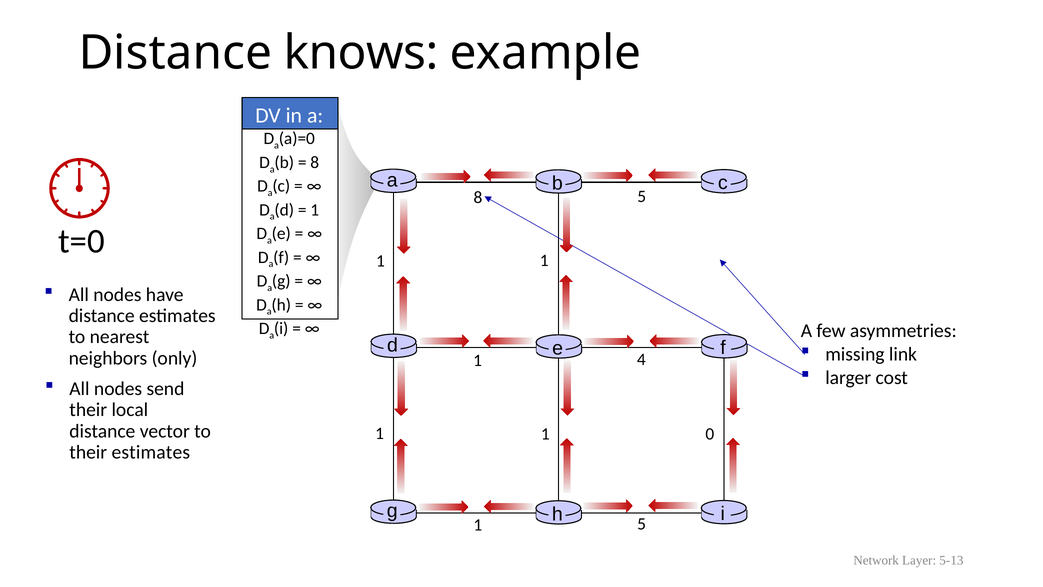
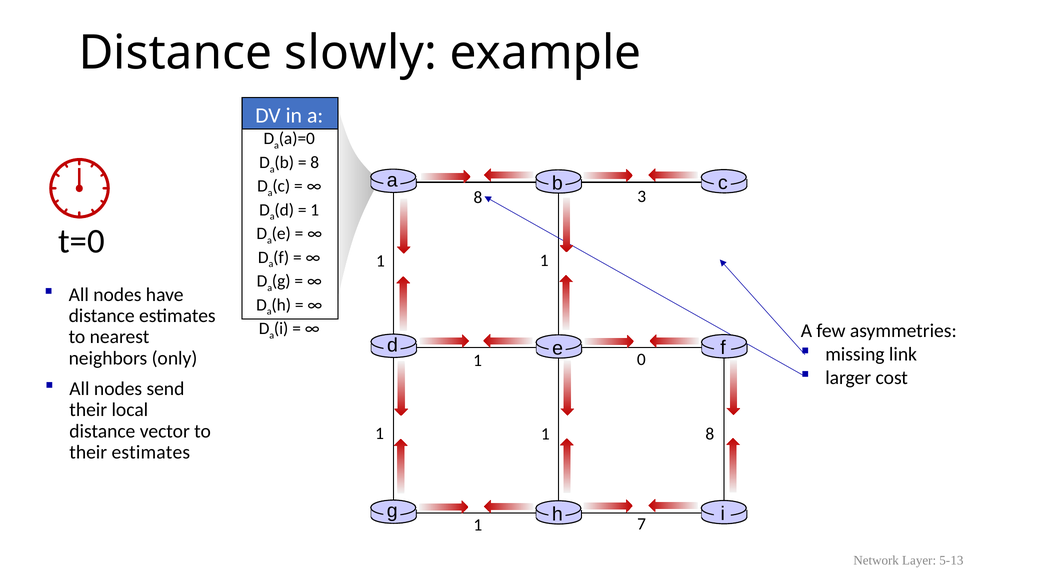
knows: knows -> slowly
8 5: 5 -> 3
4: 4 -> 0
1 0: 0 -> 8
1 5: 5 -> 7
